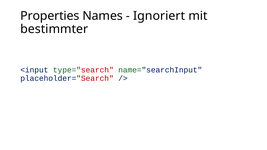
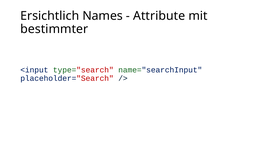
Properties: Properties -> Ersichtlich
Ignoriert: Ignoriert -> Attribute
